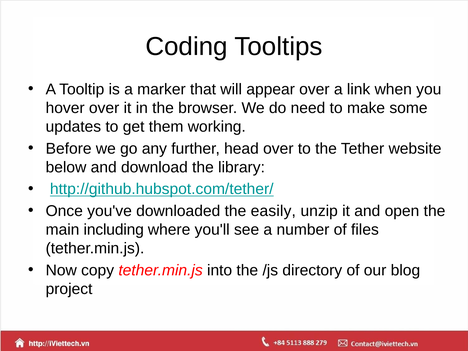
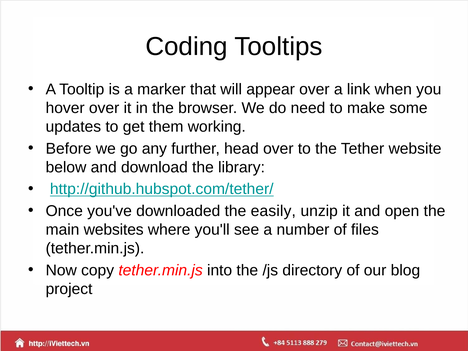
including: including -> websites
